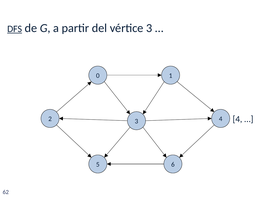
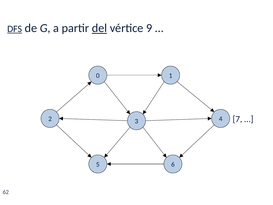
del underline: none -> present
vértice 3: 3 -> 9
4 at (237, 119): 4 -> 7
